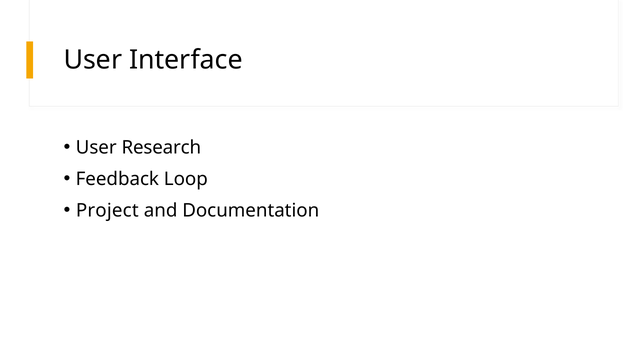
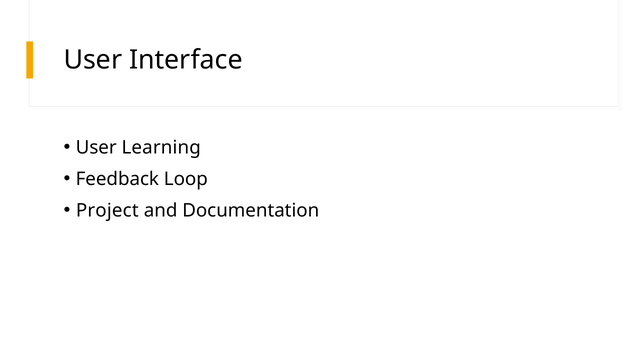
Research: Research -> Learning
